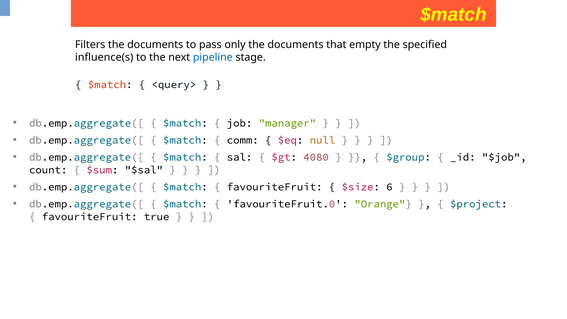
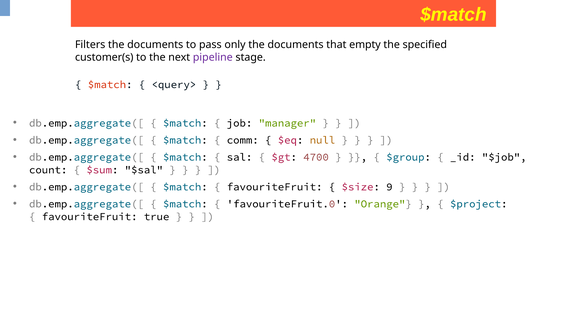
influence(s: influence(s -> customer(s
pipeline colour: blue -> purple
4080: 4080 -> 4700
6: 6 -> 9
